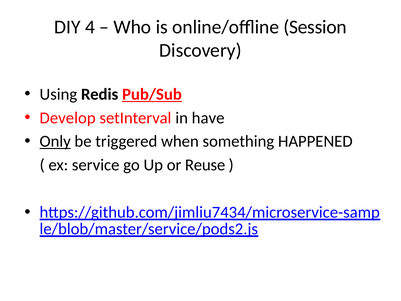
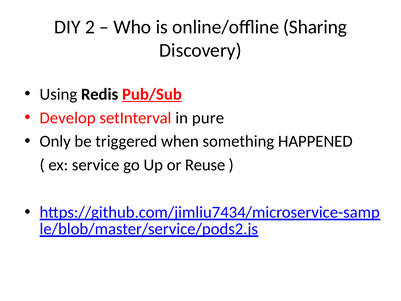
4: 4 -> 2
Session: Session -> Sharing
have: have -> pure
Only underline: present -> none
